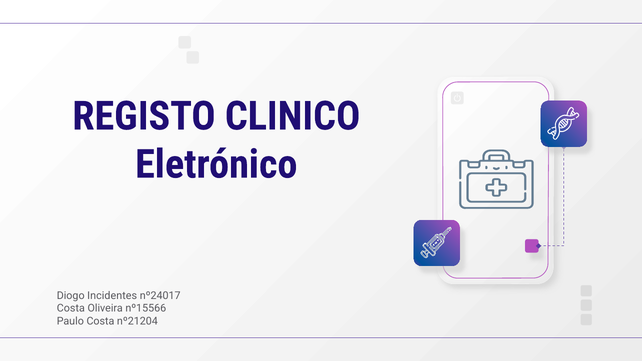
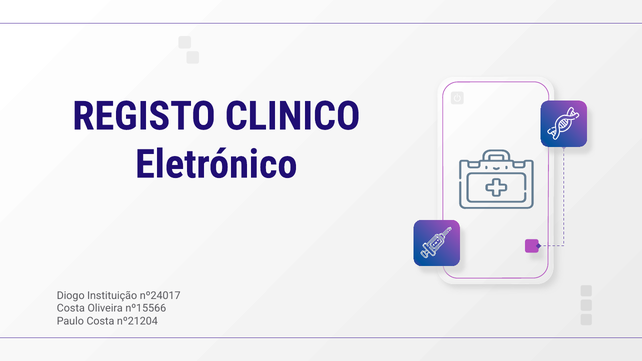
Incidentes: Incidentes -> Instituição
